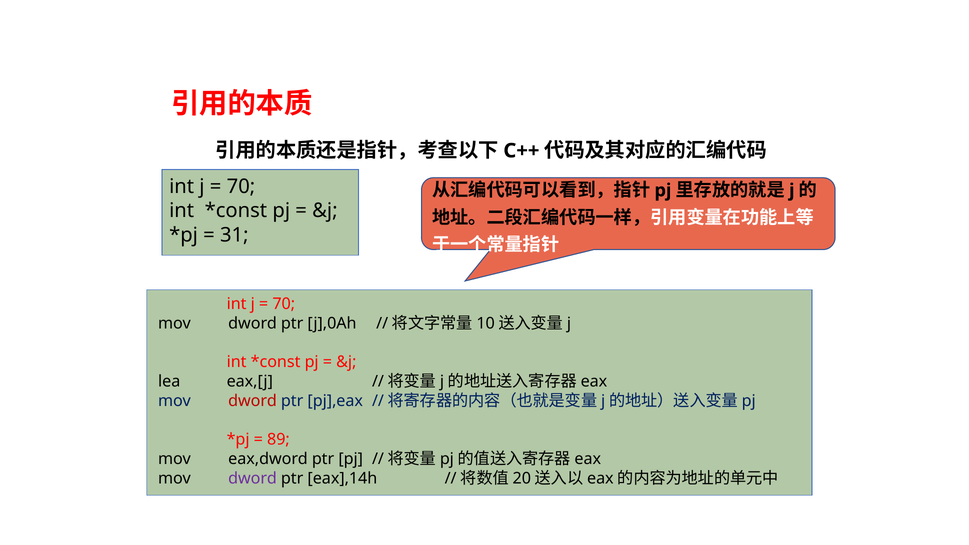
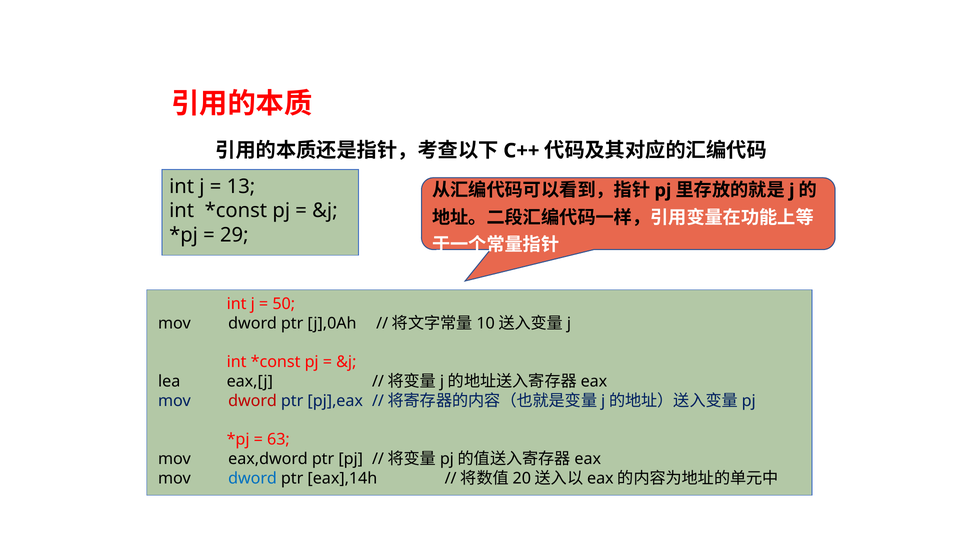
70 at (241, 187): 70 -> 13
31: 31 -> 29
70 at (284, 304): 70 -> 50
89: 89 -> 63
dword at (253, 478) colour: purple -> blue
